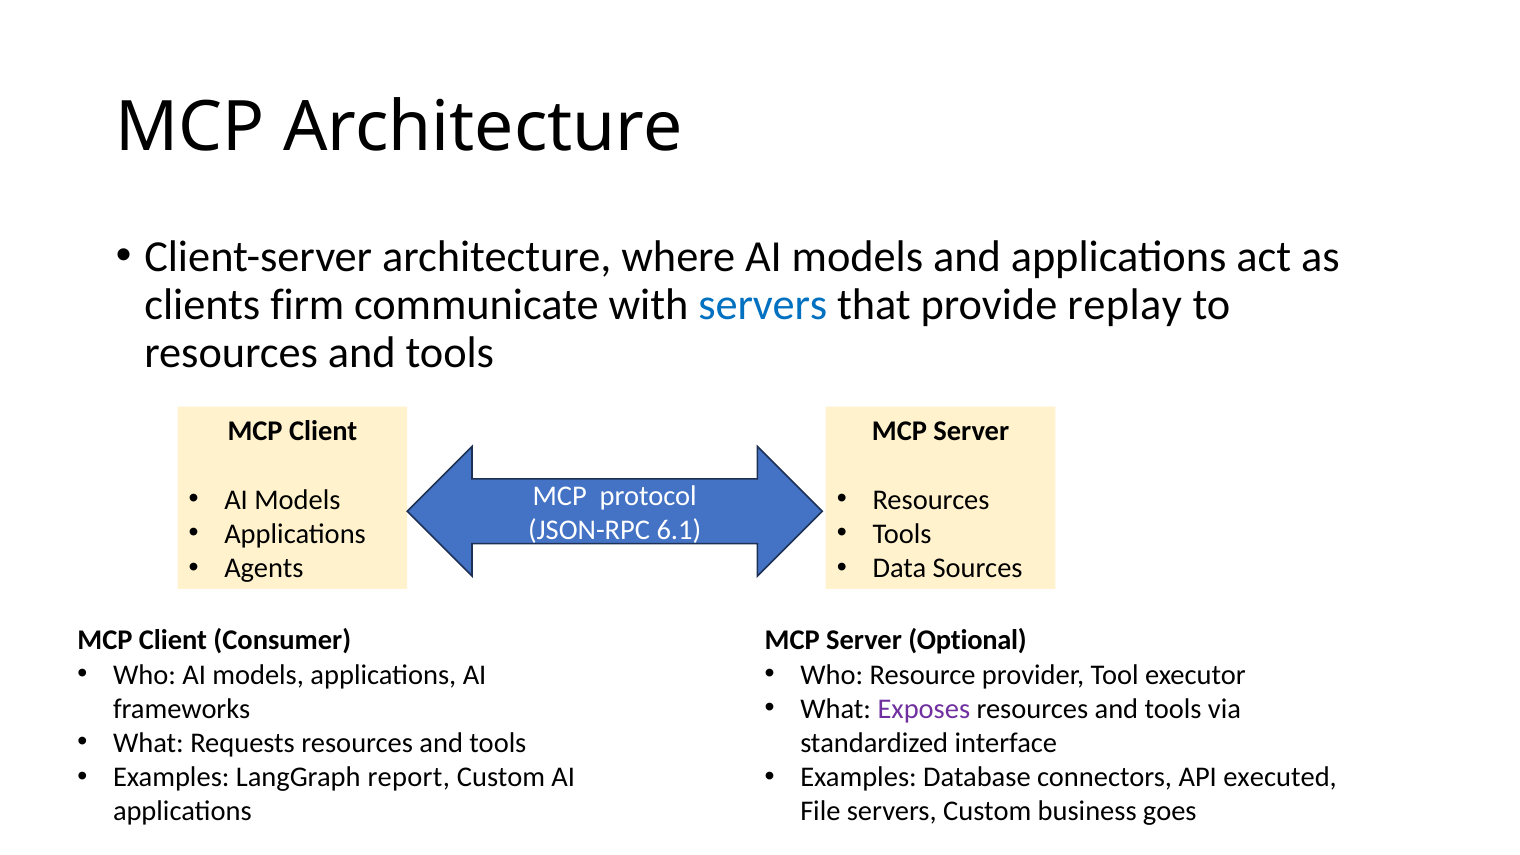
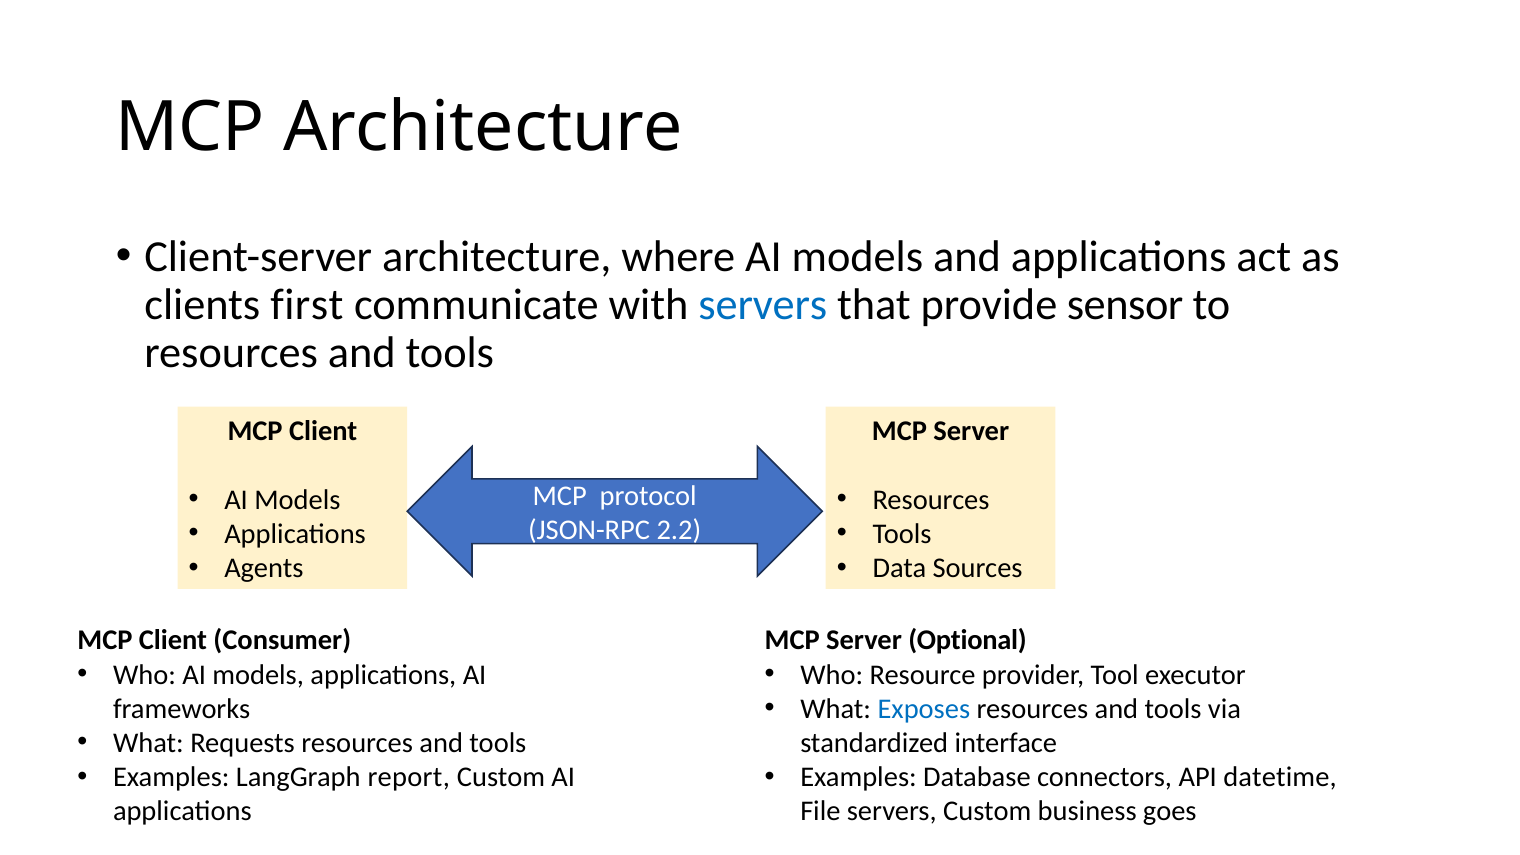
firm: firm -> first
replay: replay -> sensor
6.1: 6.1 -> 2.2
Exposes colour: purple -> blue
executed: executed -> datetime
